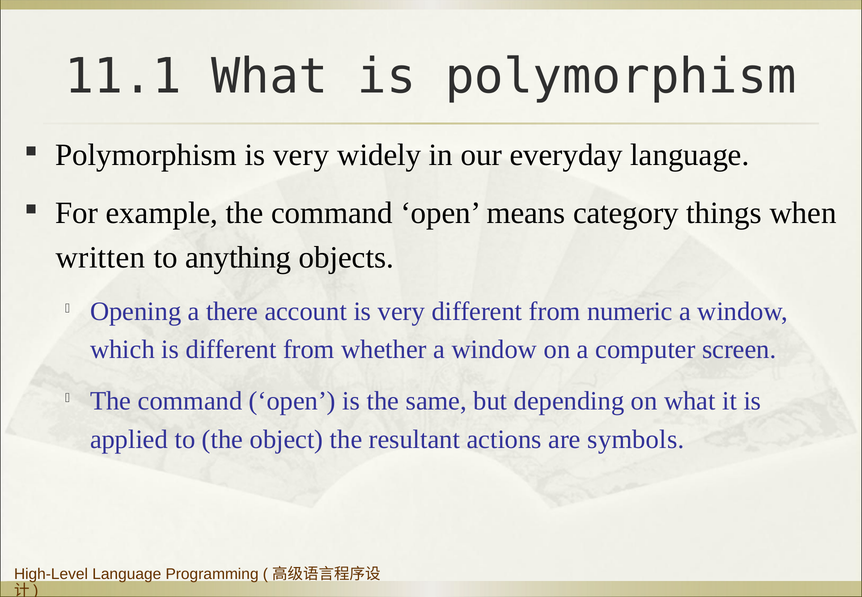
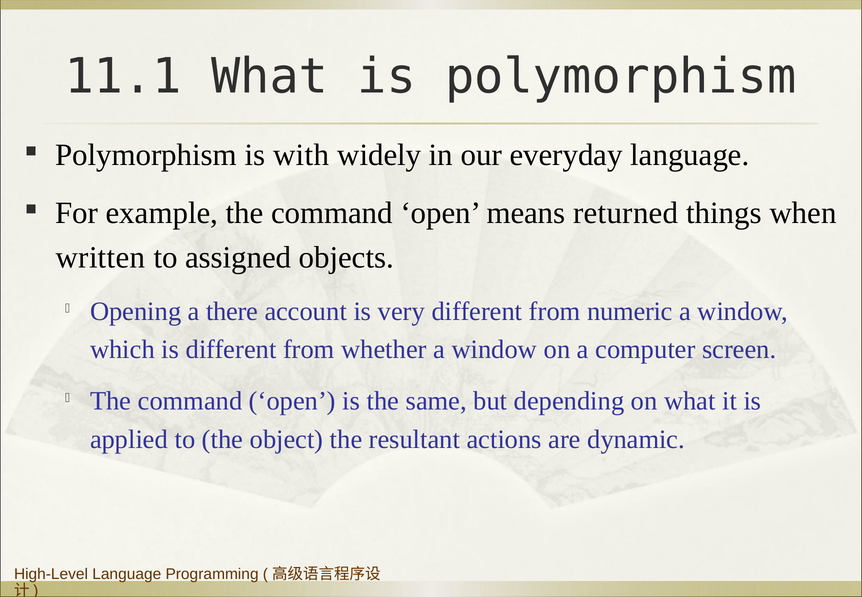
Polymorphism is very: very -> with
category: category -> returned
anything: anything -> assigned
symbols: symbols -> dynamic
